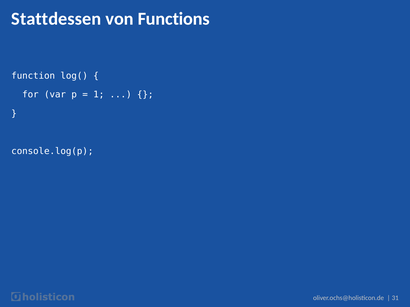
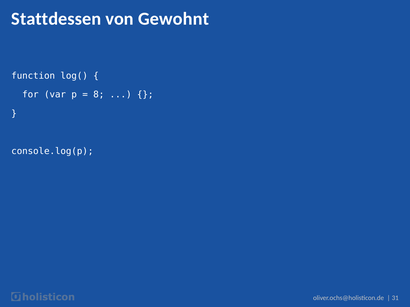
Functions: Functions -> Gewohnt
1: 1 -> 8
